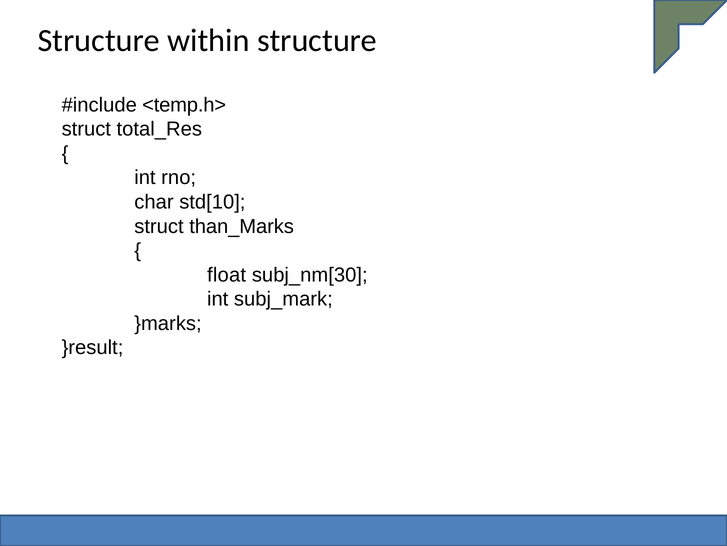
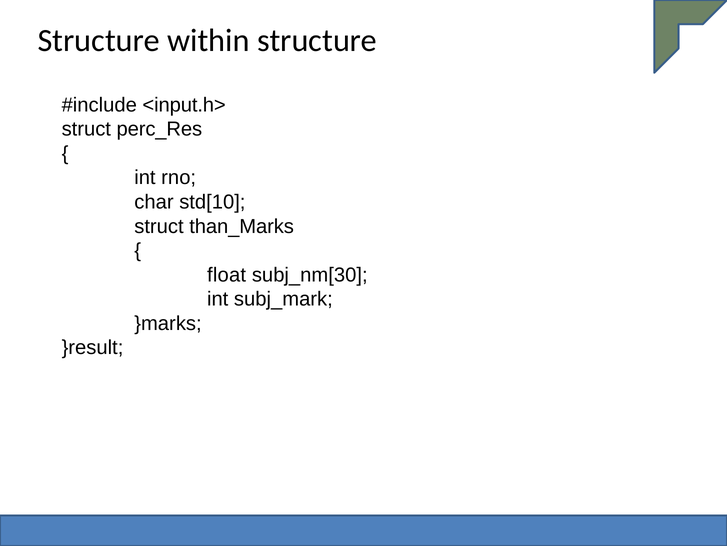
<temp.h>: <temp.h> -> <input.h>
total_Res: total_Res -> perc_Res
